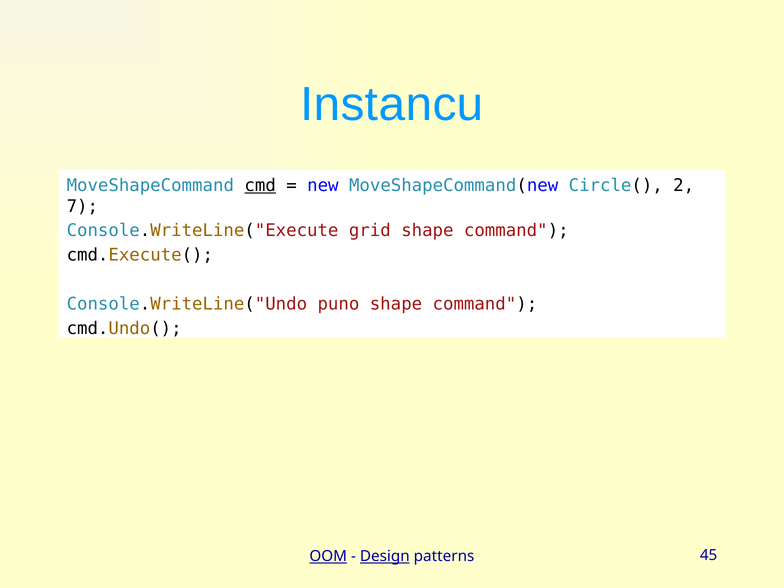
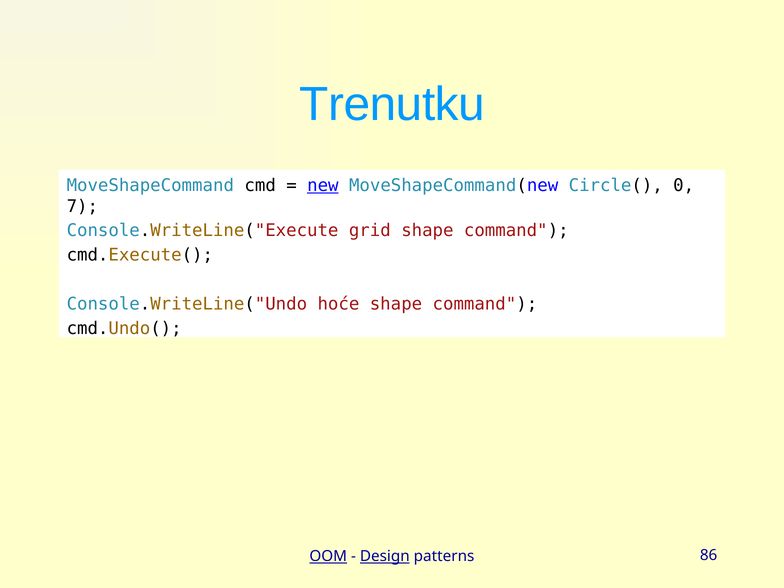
Instancu: Instancu -> Trenutku
cmd underline: present -> none
new underline: none -> present
2: 2 -> 0
puno: puno -> hoće
45: 45 -> 86
